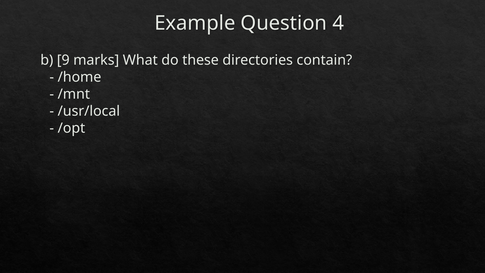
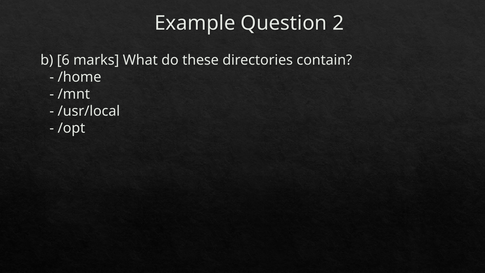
4: 4 -> 2
9: 9 -> 6
